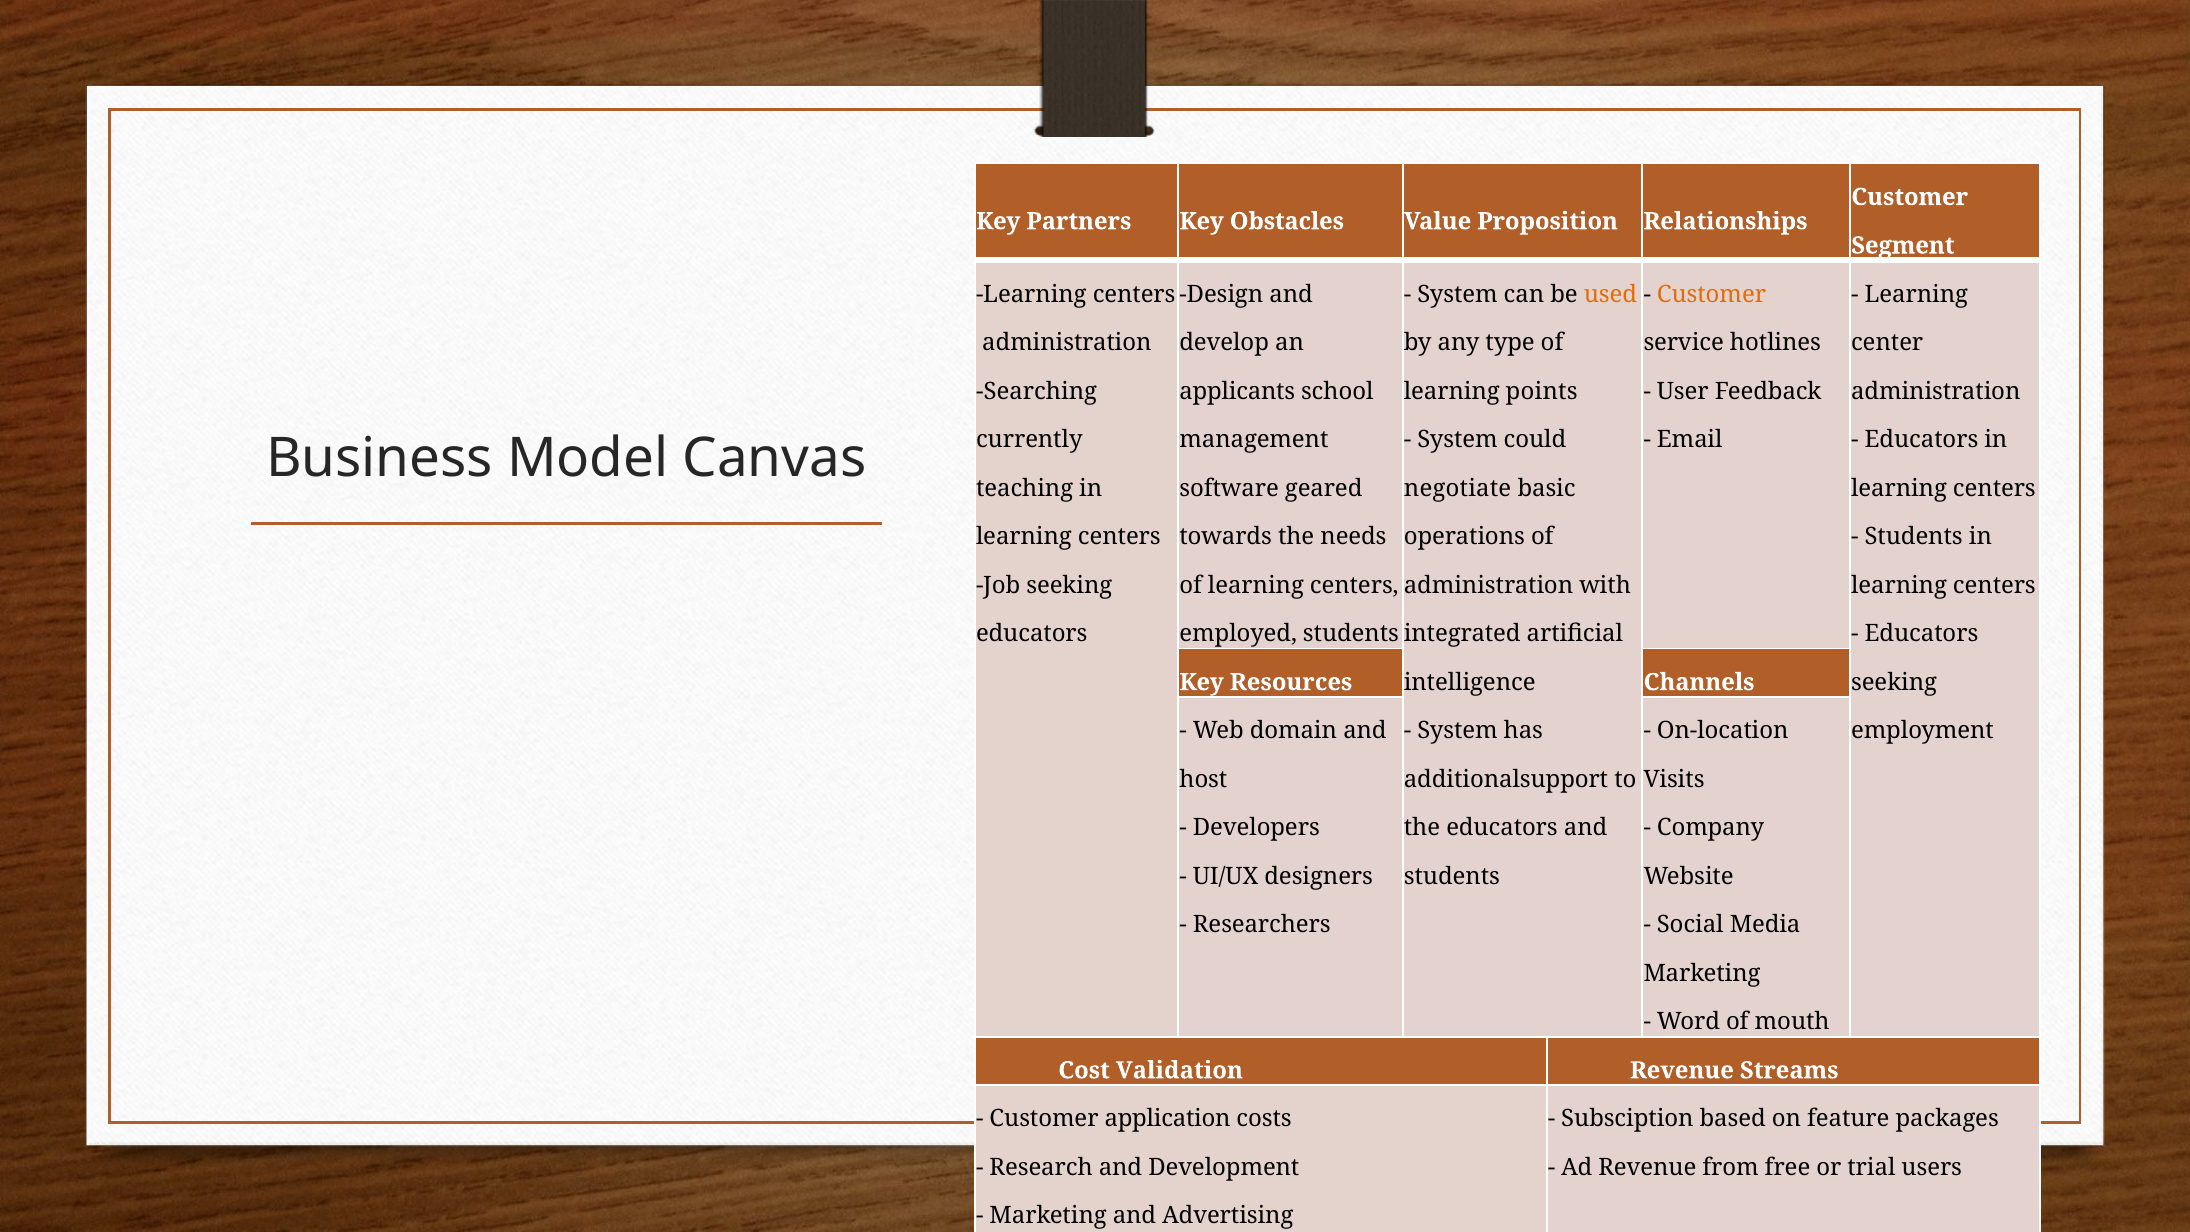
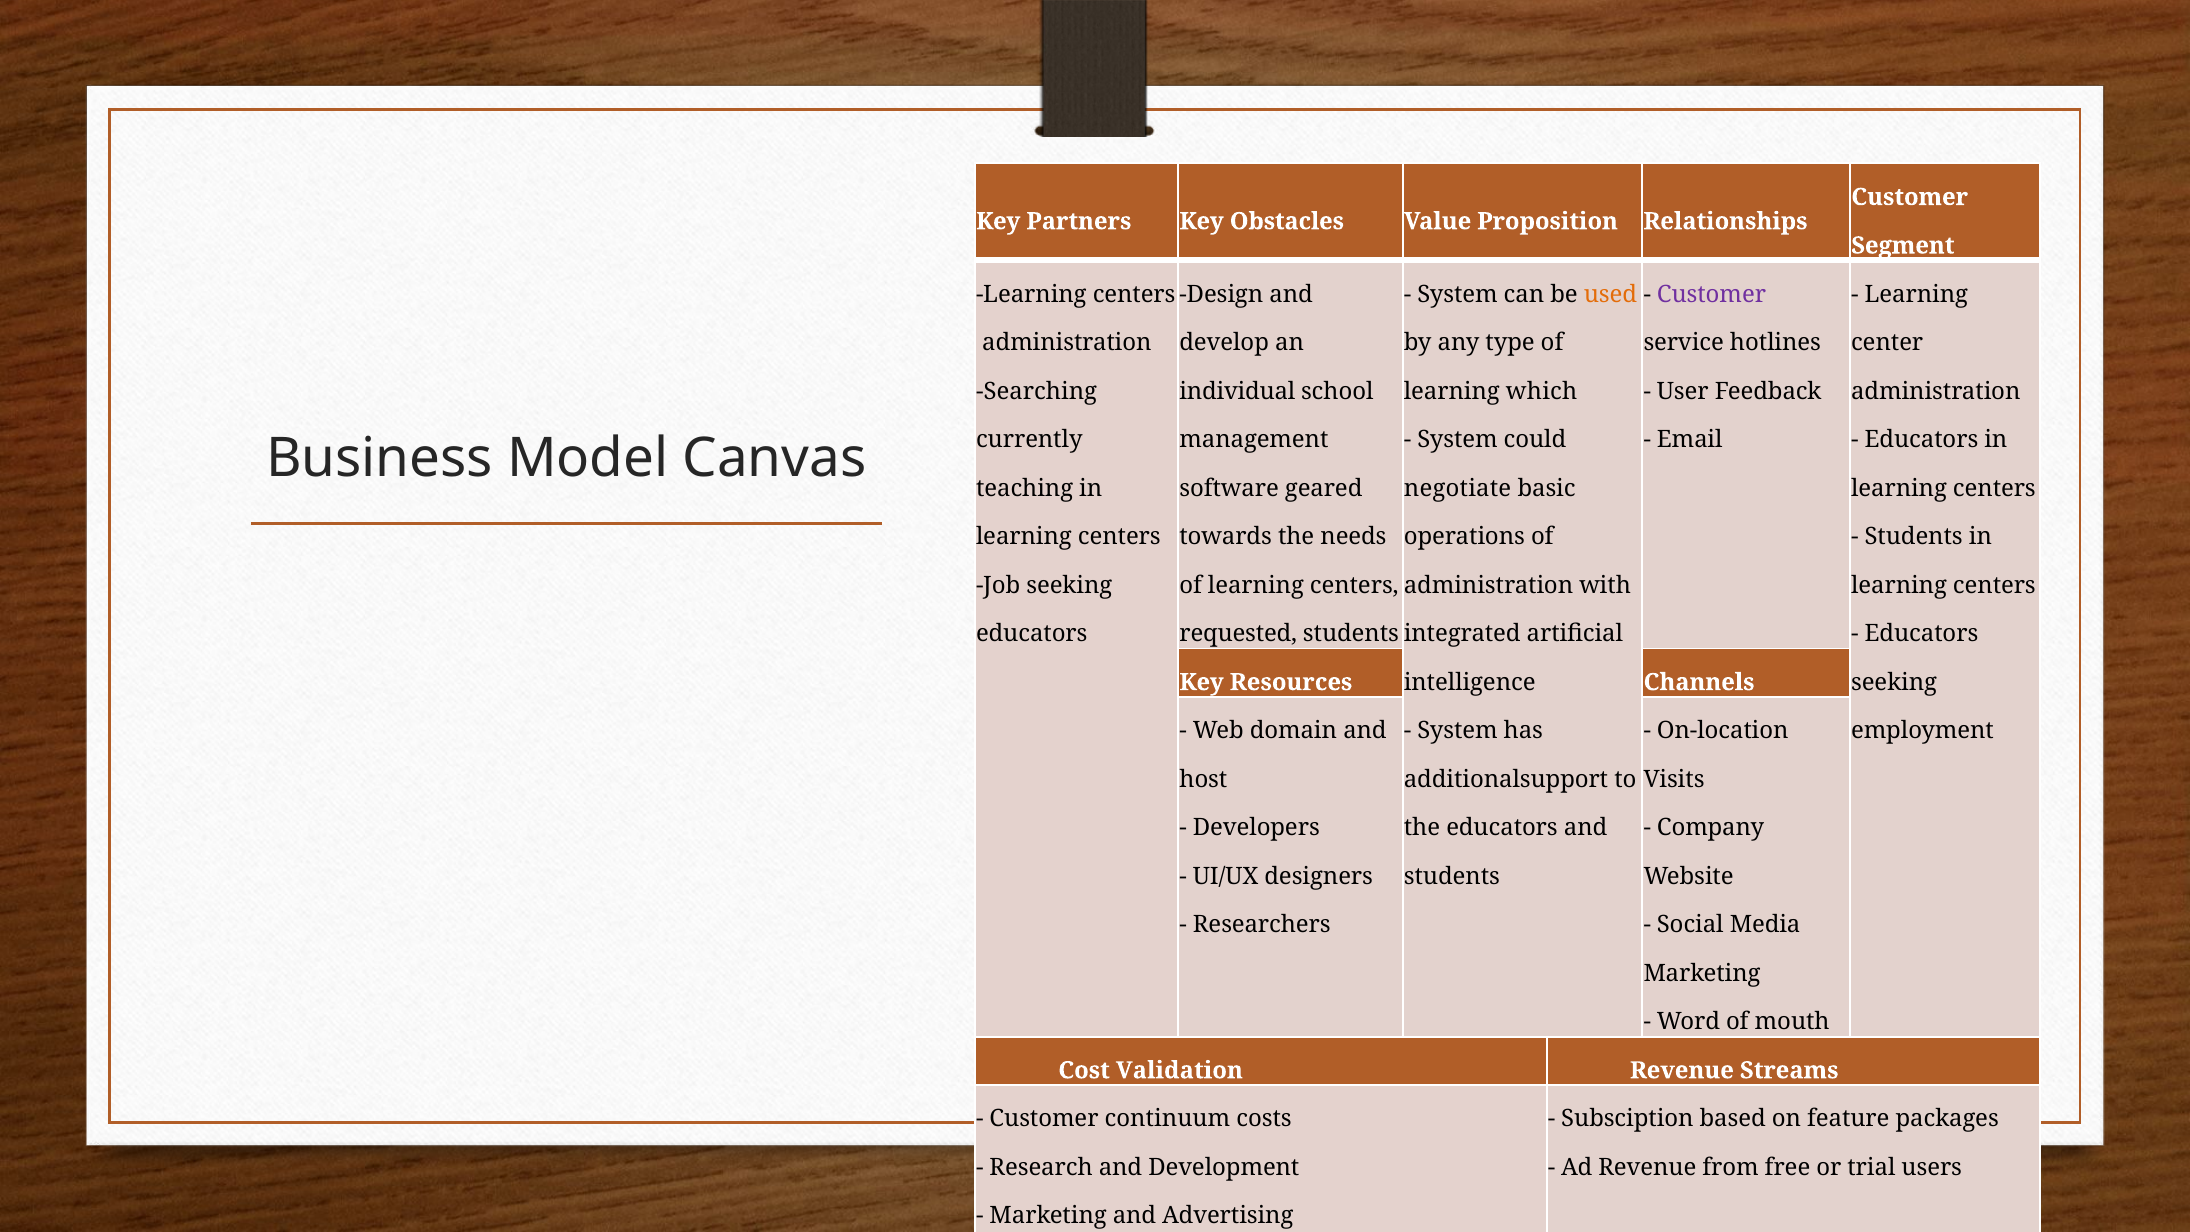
Customer at (1711, 294) colour: orange -> purple
applicants: applicants -> individual
points: points -> which
employed: employed -> requested
application: application -> continuum
